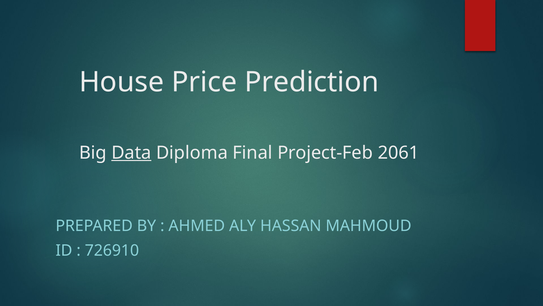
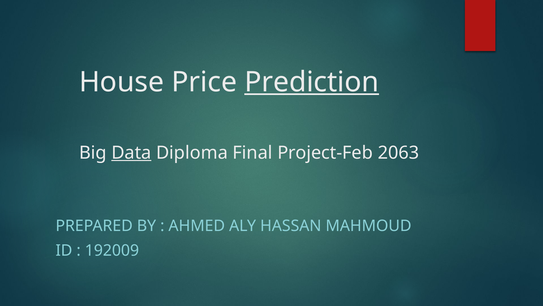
Prediction underline: none -> present
2061: 2061 -> 2063
726910: 726910 -> 192009
